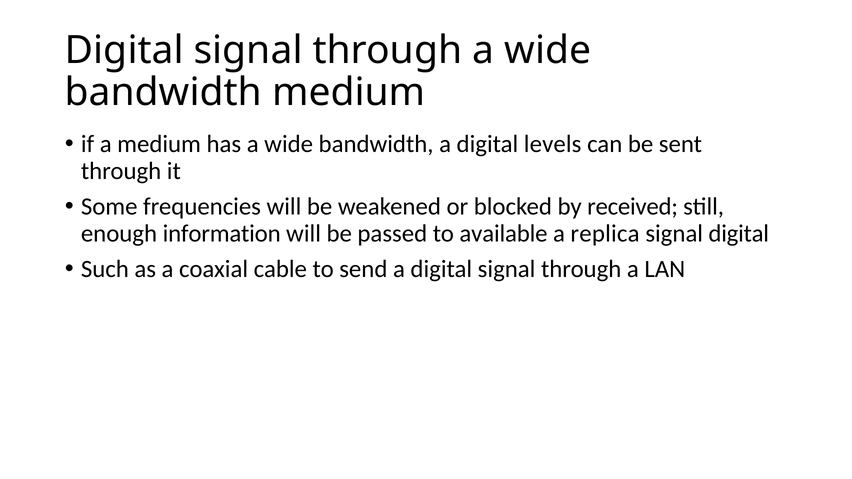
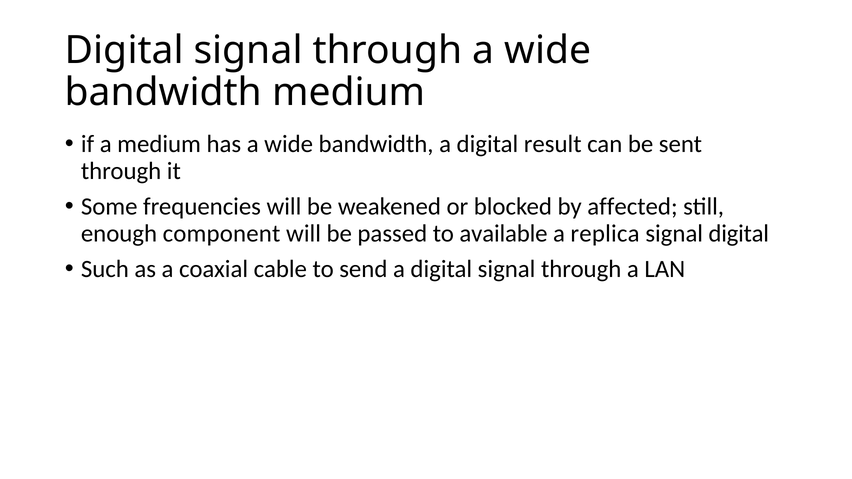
levels: levels -> result
received: received -> affected
information: information -> component
